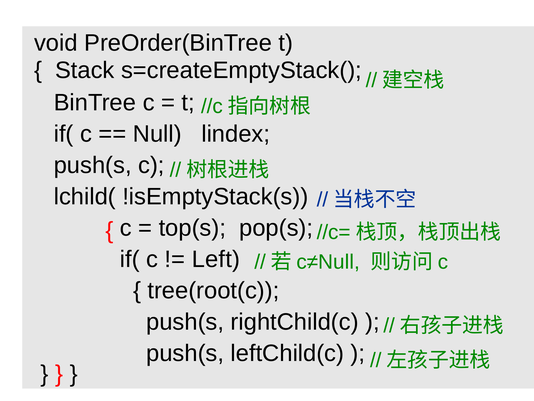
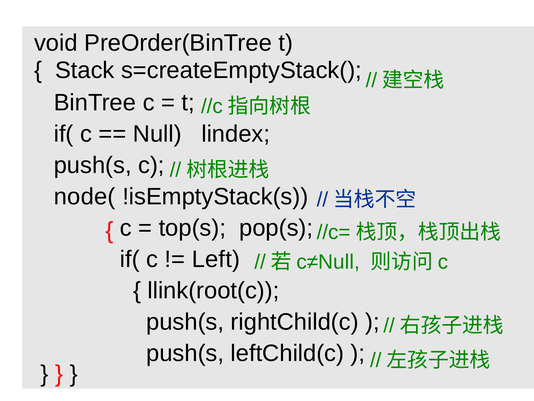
lchild(: lchild( -> node(
tree(root(c: tree(root(c -> llink(root(c
